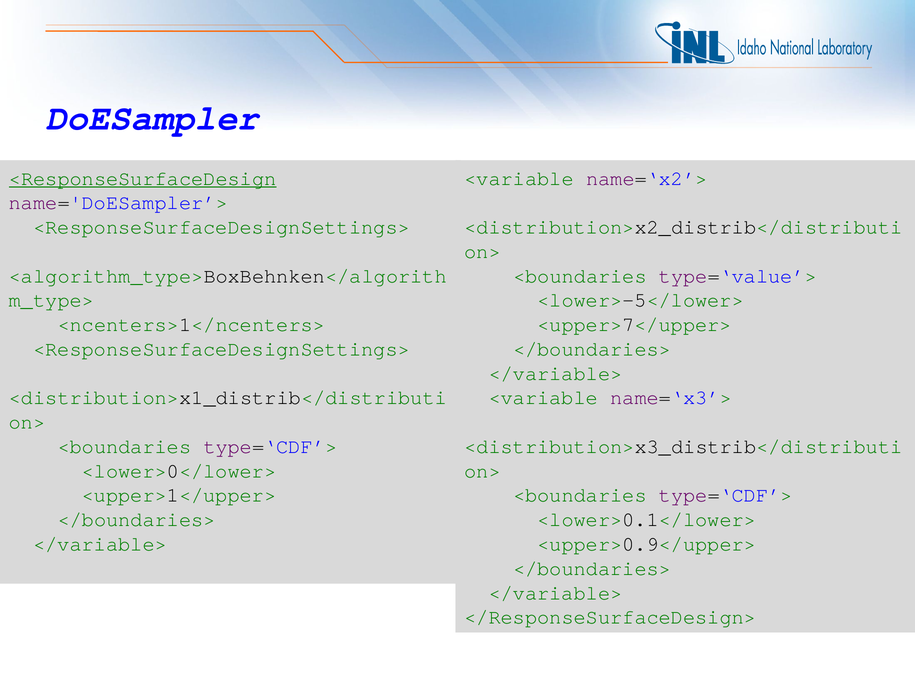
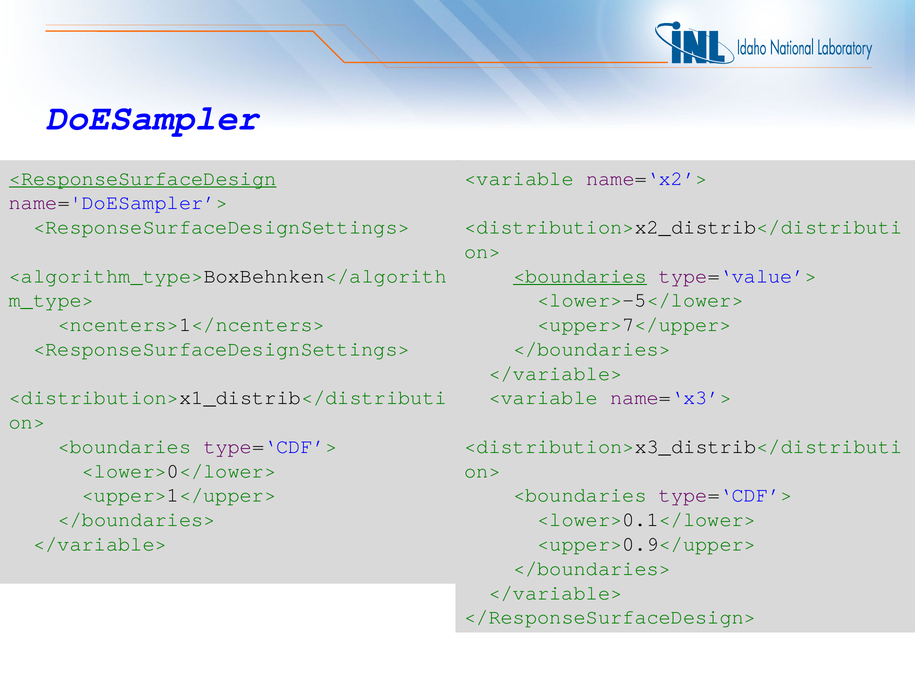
<boundaries at (580, 276) underline: none -> present
